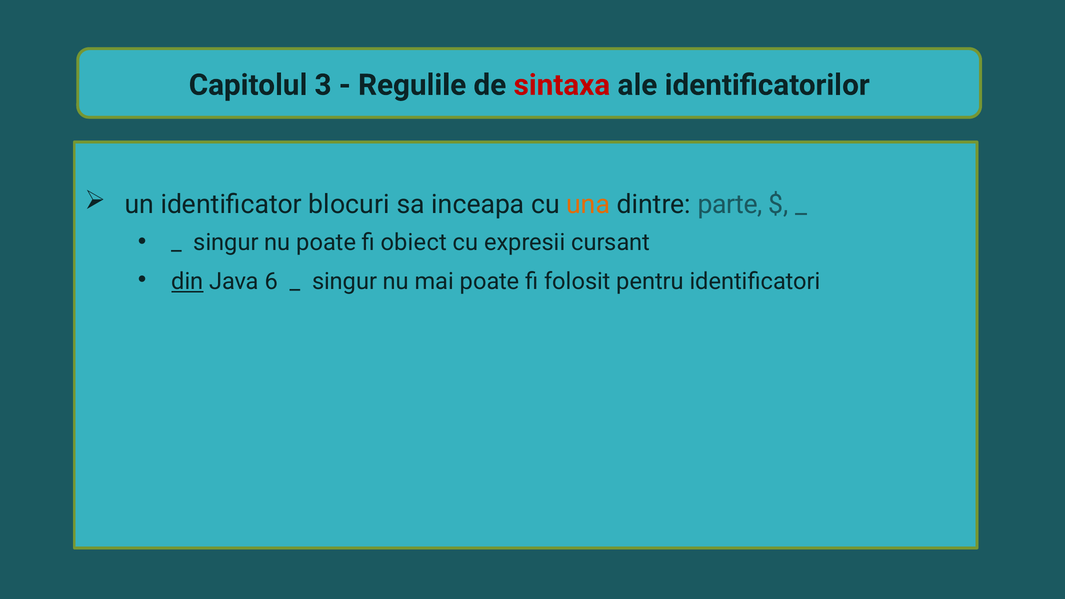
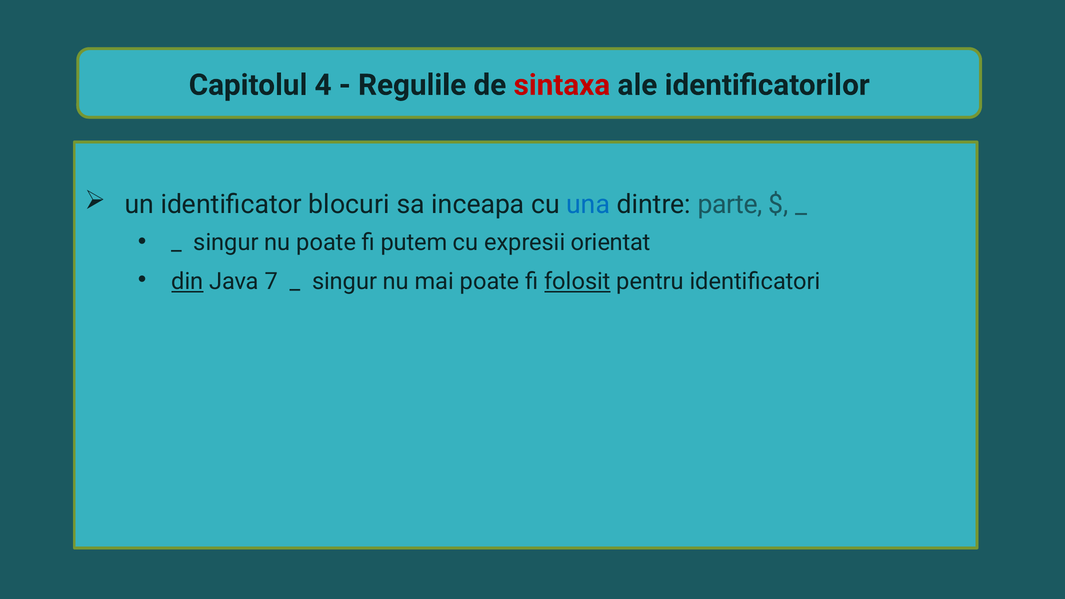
3: 3 -> 4
una colour: orange -> blue
obiect: obiect -> putem
cursant: cursant -> orientat
6: 6 -> 7
folosit underline: none -> present
